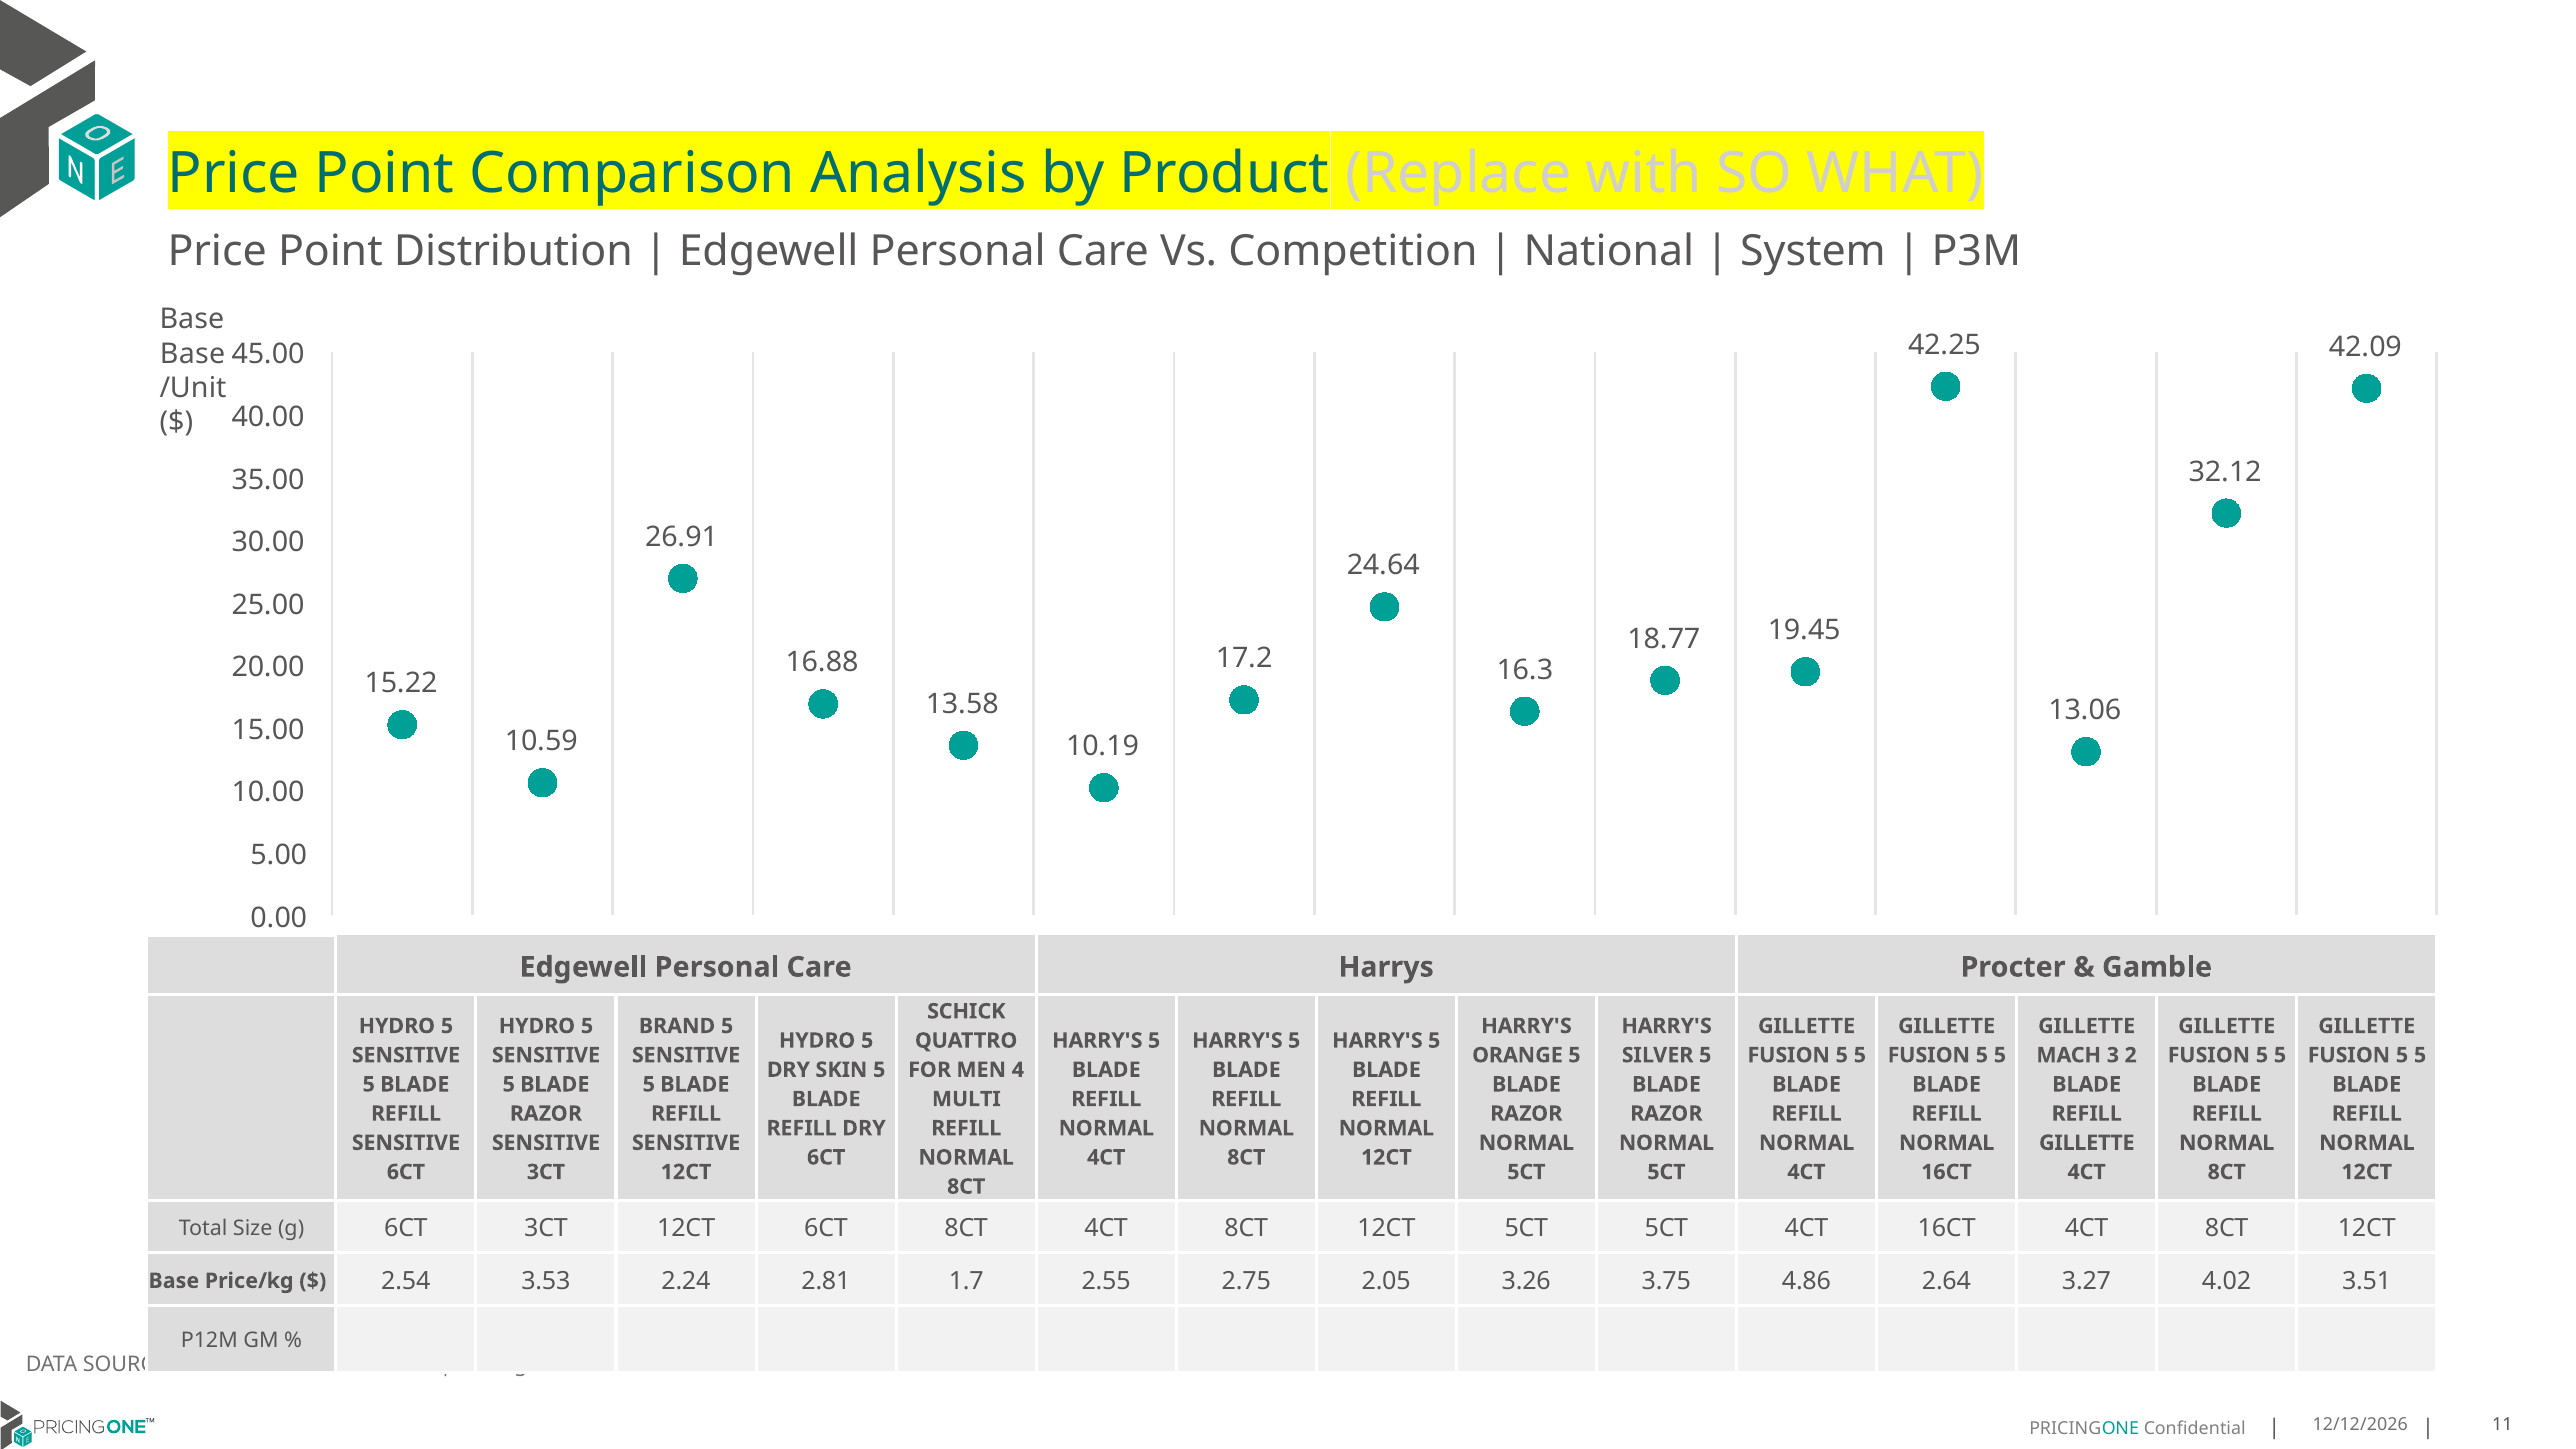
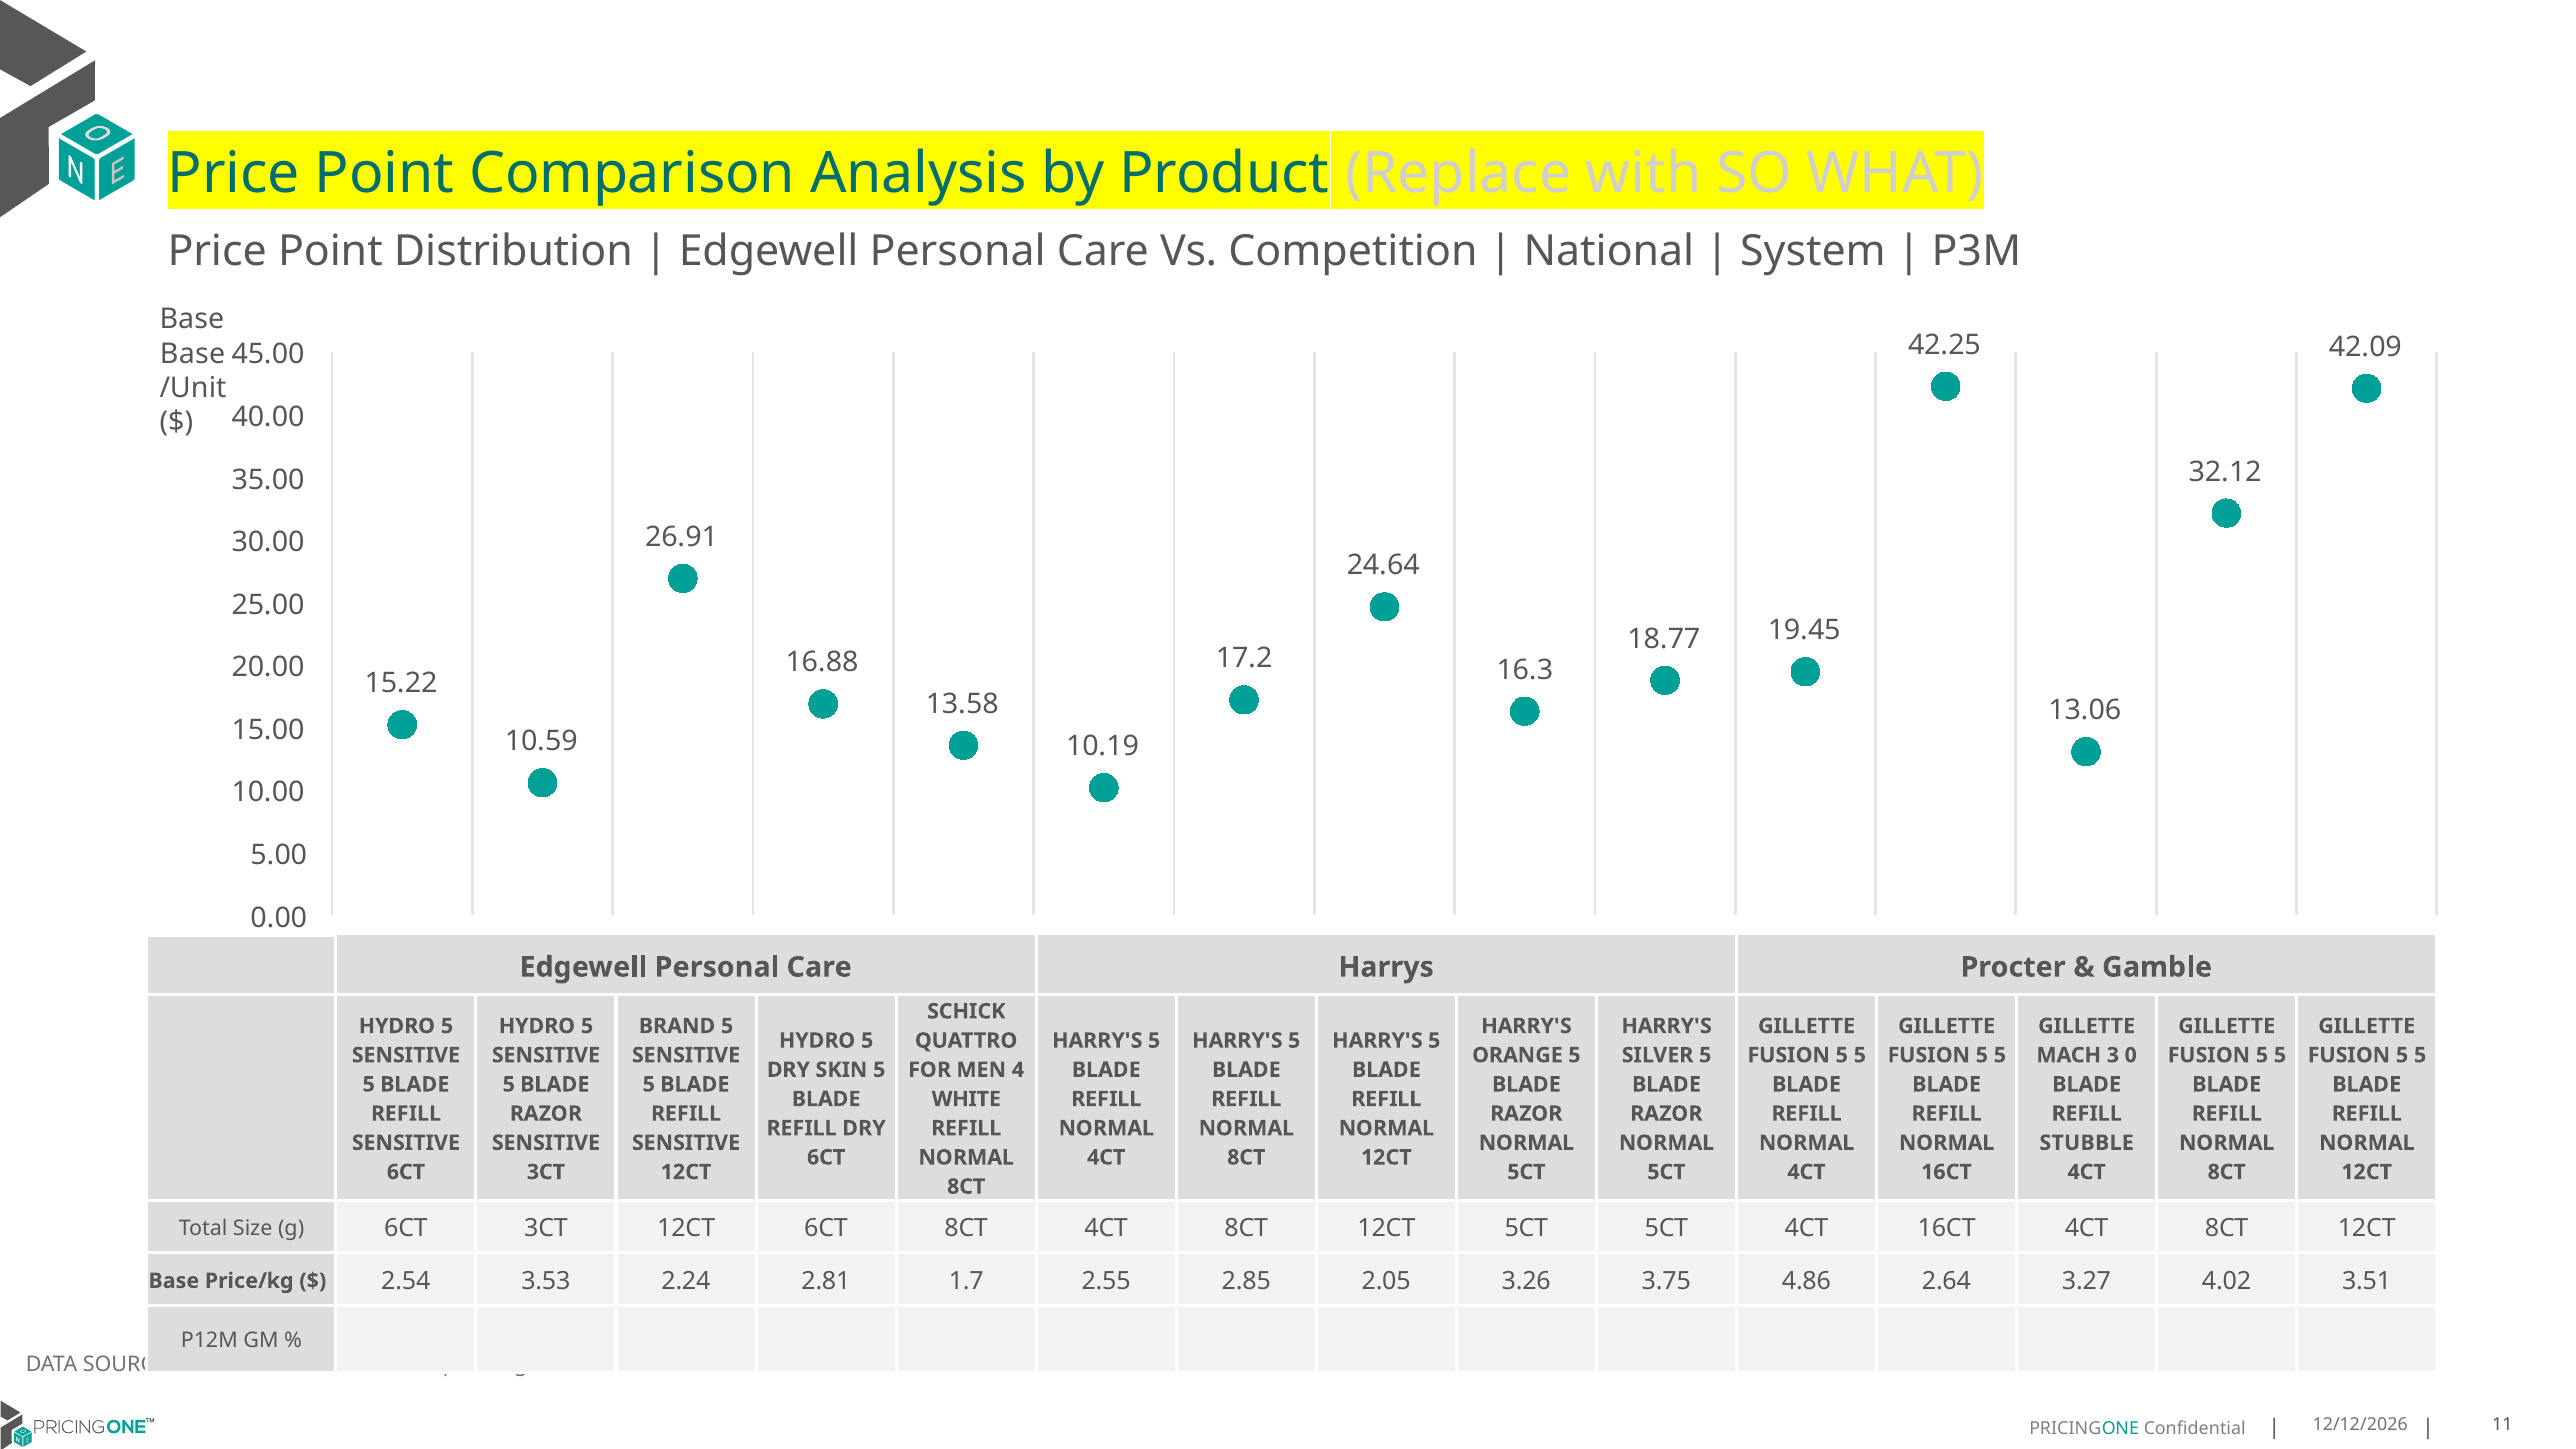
2: 2 -> 0
MULTI: MULTI -> WHITE
GILLETTE at (2087, 1143): GILLETTE -> STUBBLE
2.75: 2.75 -> 2.85
